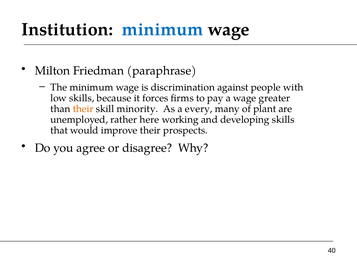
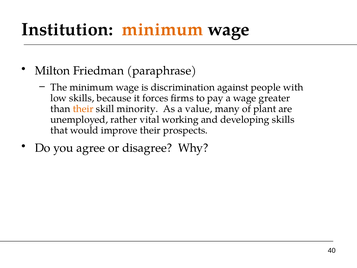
minimum at (163, 30) colour: blue -> orange
every: every -> value
here: here -> vital
